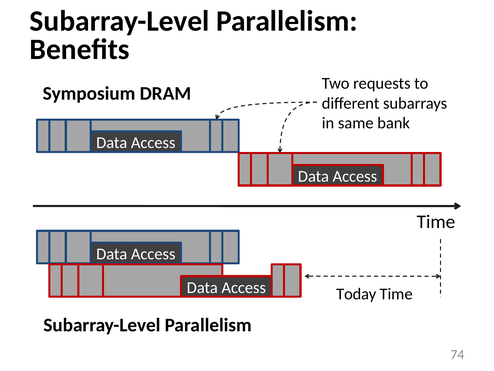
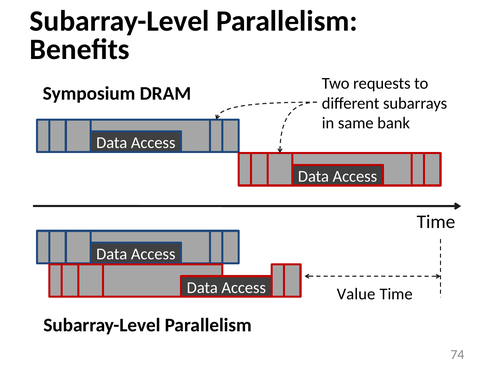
Today: Today -> Value
